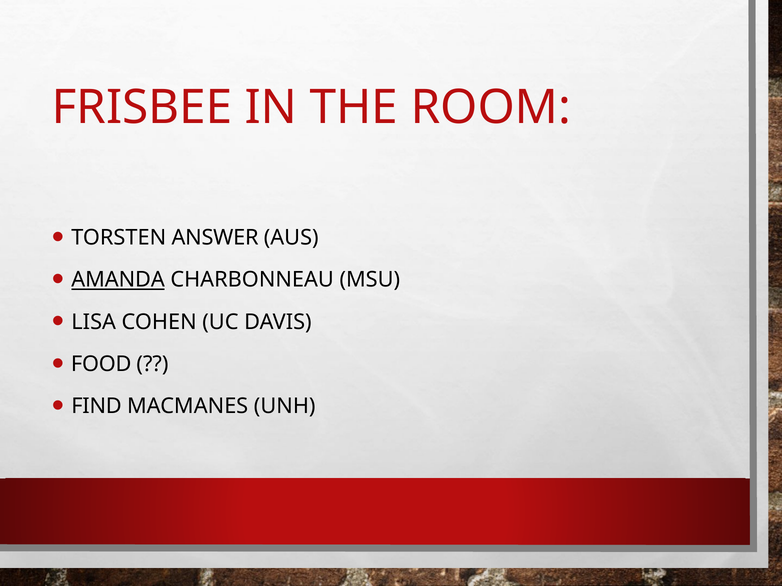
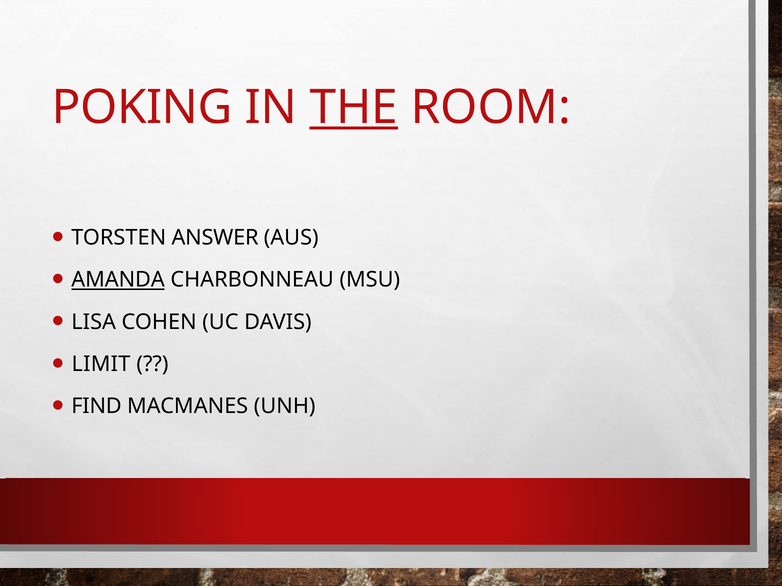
FRISBEE: FRISBEE -> POKING
THE underline: none -> present
FOOD: FOOD -> LIMIT
